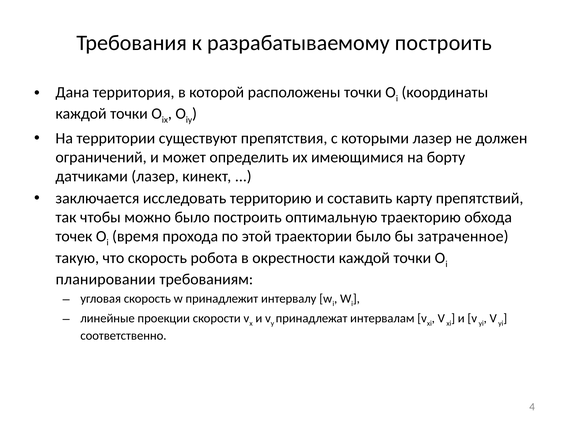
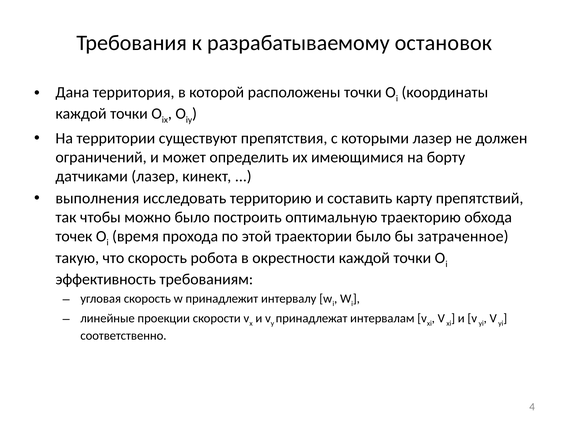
разрабатываемому построить: построить -> остановок
заключается: заключается -> выполнения
планировании: планировании -> эффективность
